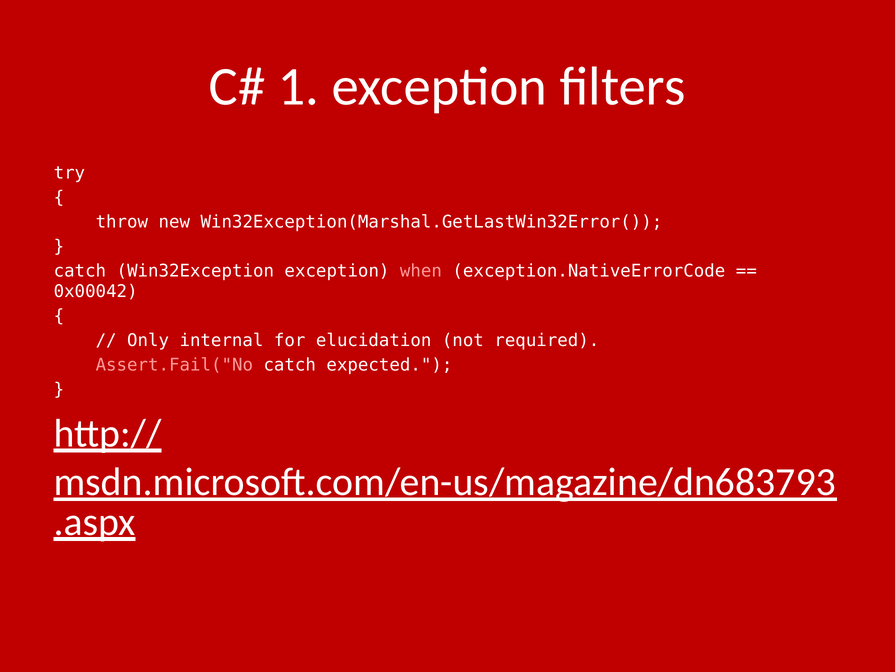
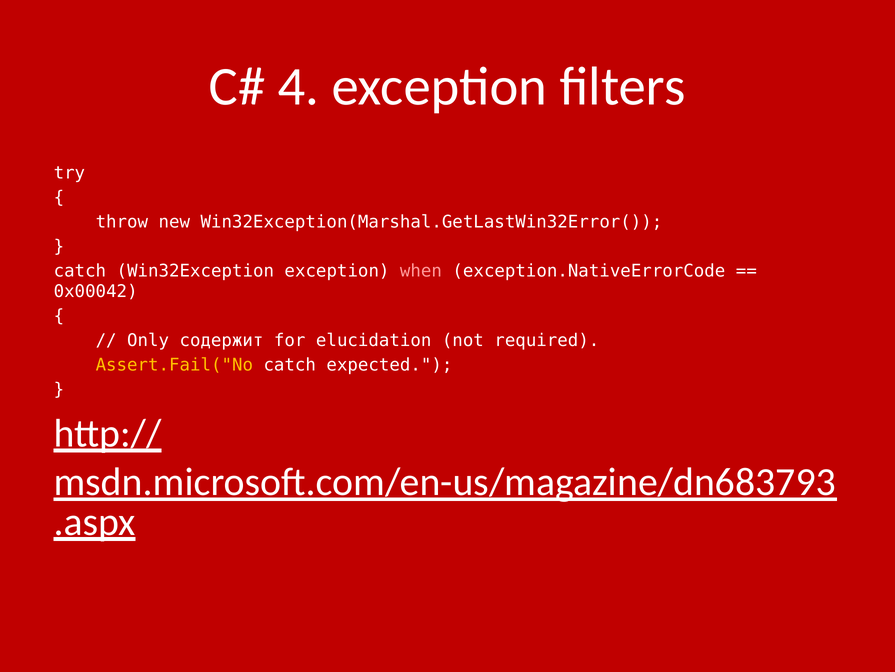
1: 1 -> 4
internal: internal -> содержит
Assert.Fail("No colour: pink -> yellow
